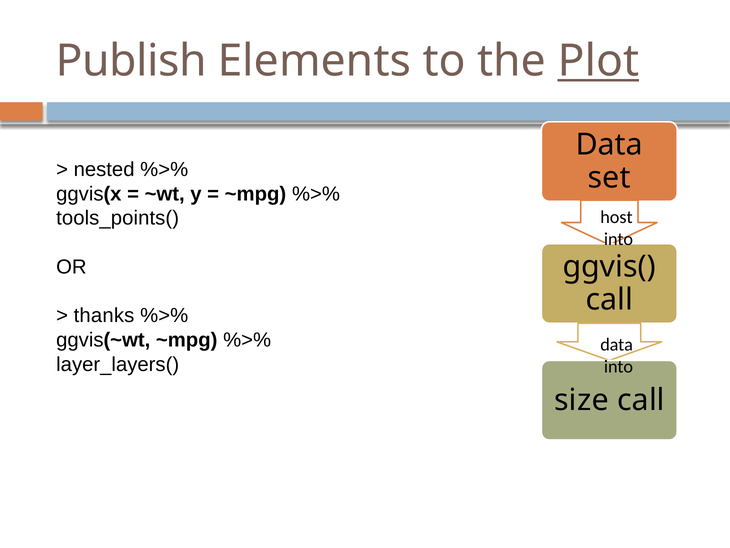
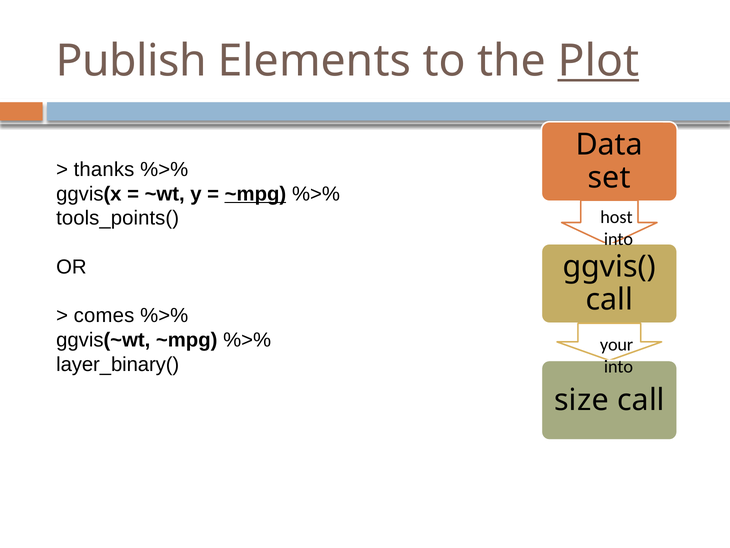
nested: nested -> thanks
~mpg at (255, 194) underline: none -> present
thanks: thanks -> comes
data at (617, 344): data -> your
layer_layers(: layer_layers( -> layer_binary(
